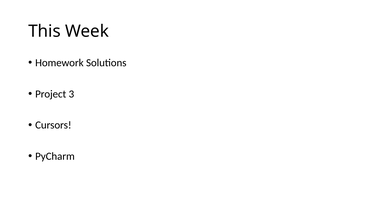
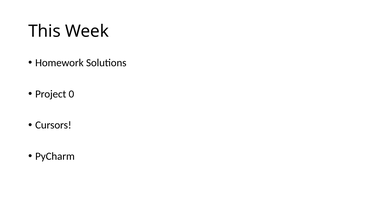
3: 3 -> 0
